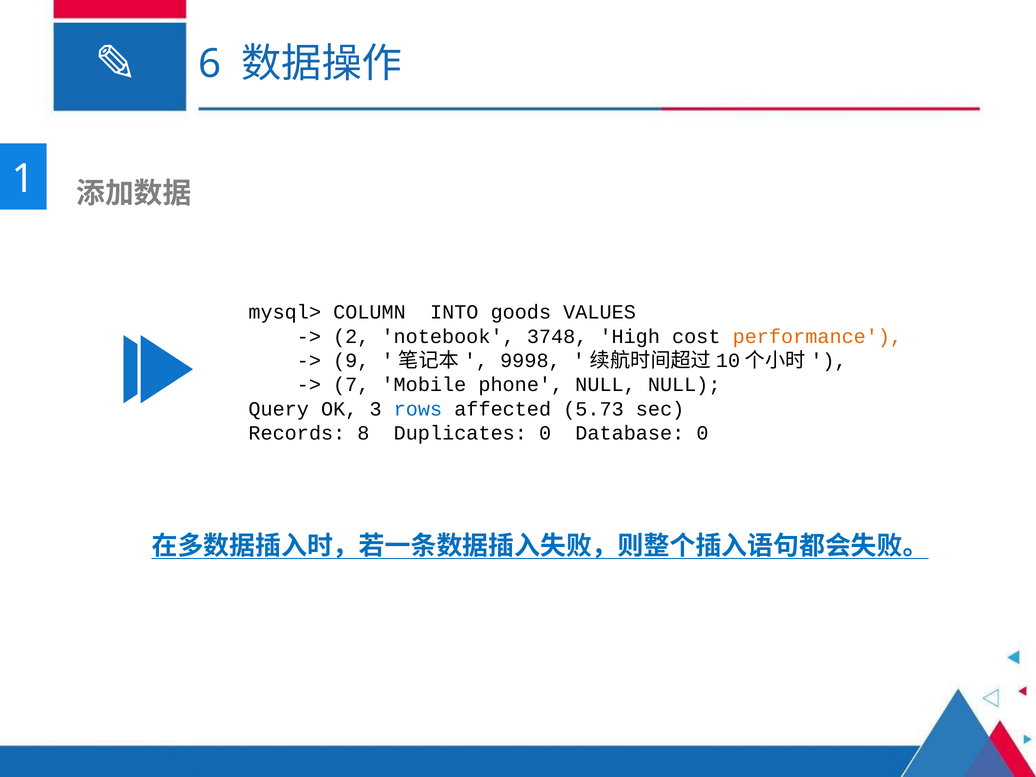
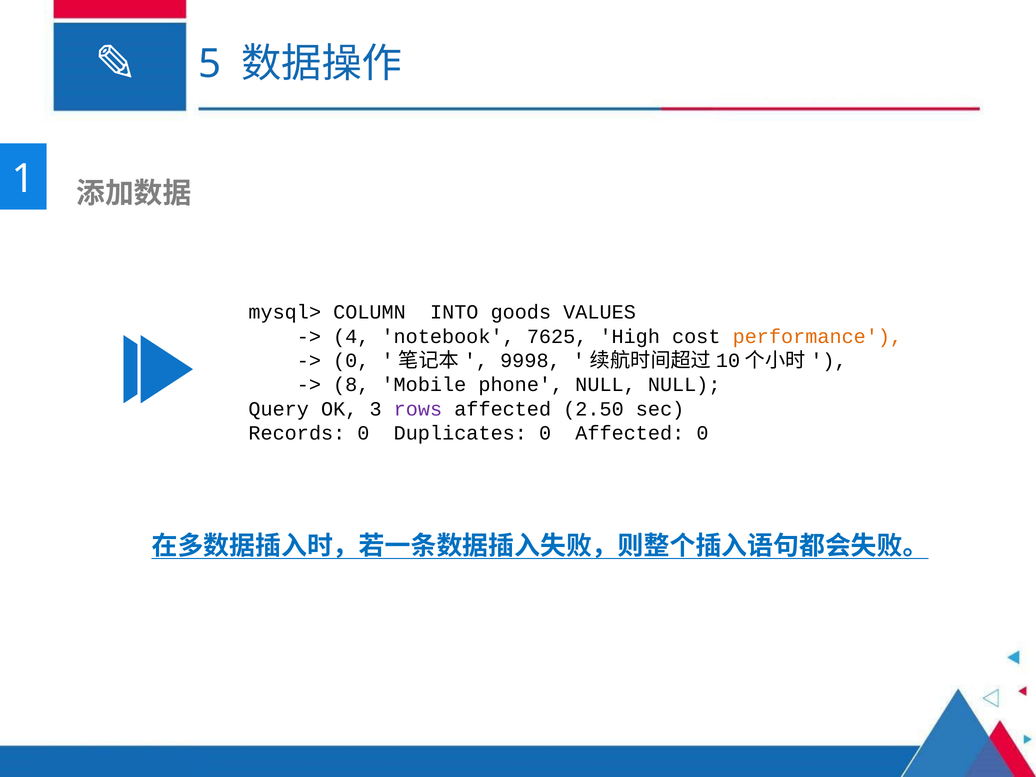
6: 6 -> 5
2: 2 -> 4
3748: 3748 -> 7625
9 at (351, 361): 9 -> 0
7: 7 -> 8
rows colour: blue -> purple
5.73: 5.73 -> 2.50
Records 8: 8 -> 0
0 Database: Database -> Affected
